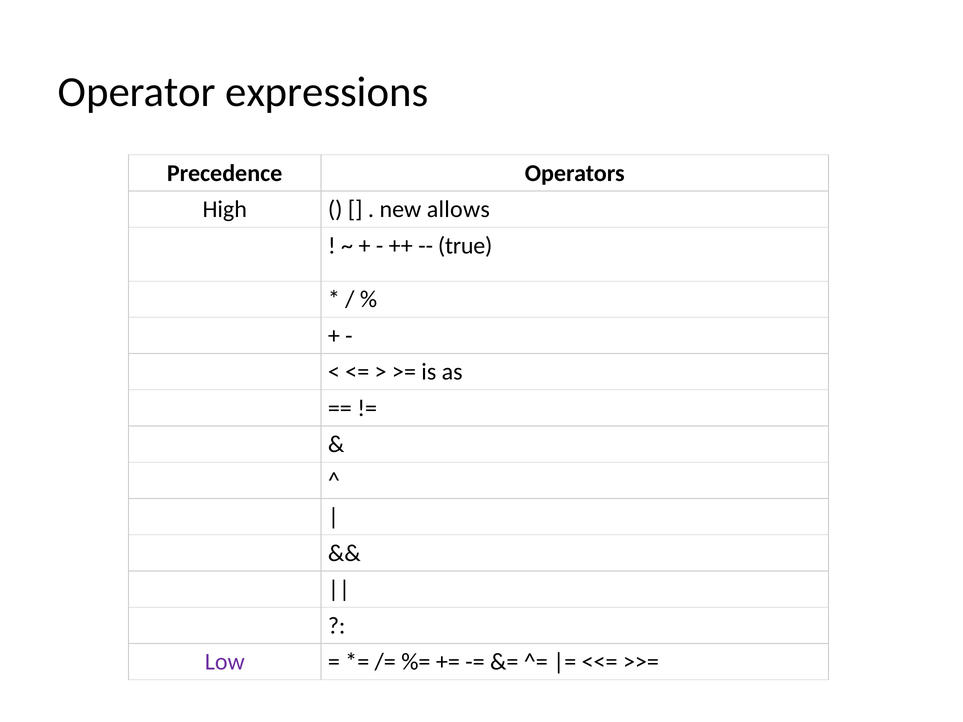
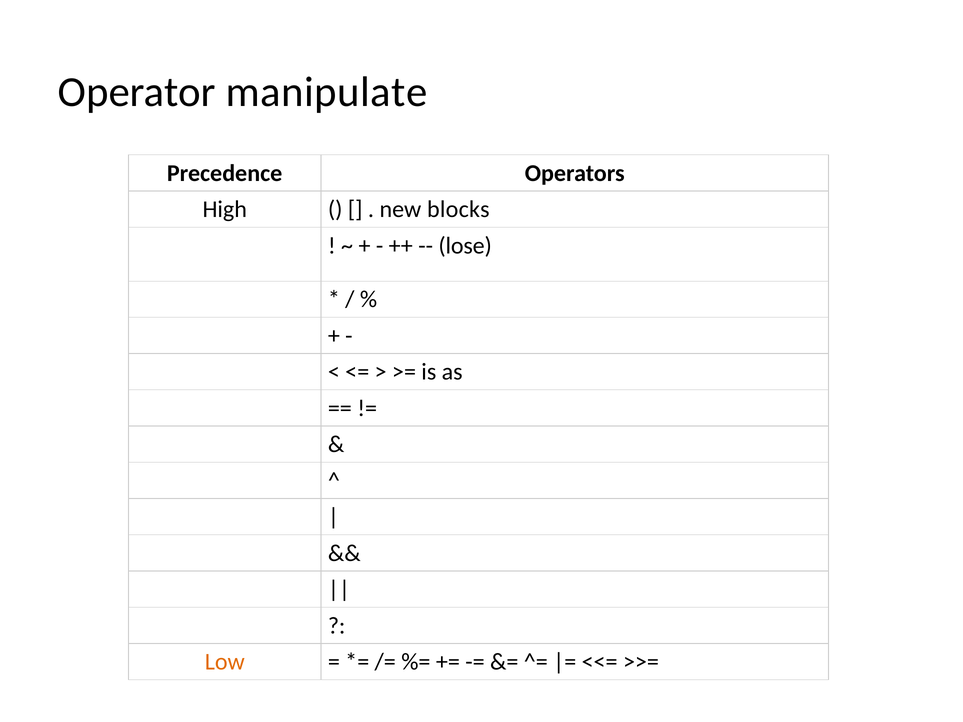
expressions: expressions -> manipulate
allows: allows -> blocks
true: true -> lose
Low colour: purple -> orange
